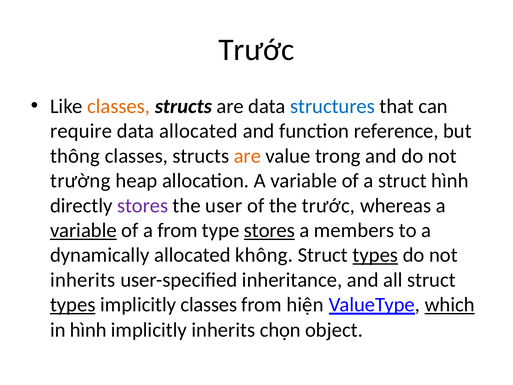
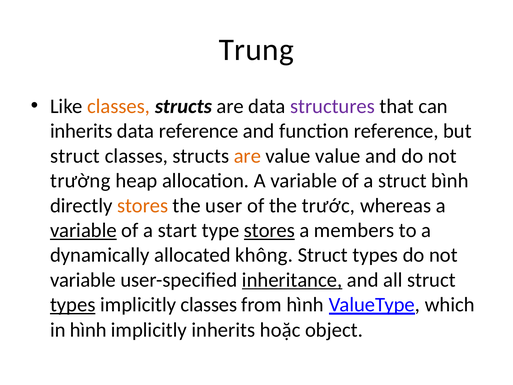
Trước at (256, 50): Trước -> Trung
structures colour: blue -> purple
require at (81, 131): require -> inherits
data allocated: allocated -> reference
thông at (75, 156): thông -> struct
value trong: trong -> value
struct hình: hình -> bình
stores at (143, 205) colour: purple -> orange
a from: from -> start
types at (375, 255) underline: present -> none
inherits at (83, 280): inherits -> variable
inheritance underline: none -> present
from hiện: hiện -> hình
which underline: present -> none
chọn: chọn -> hoặc
